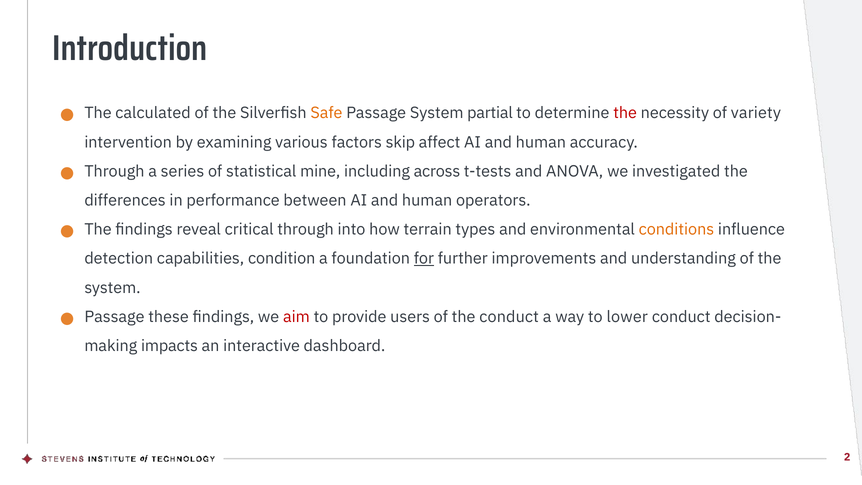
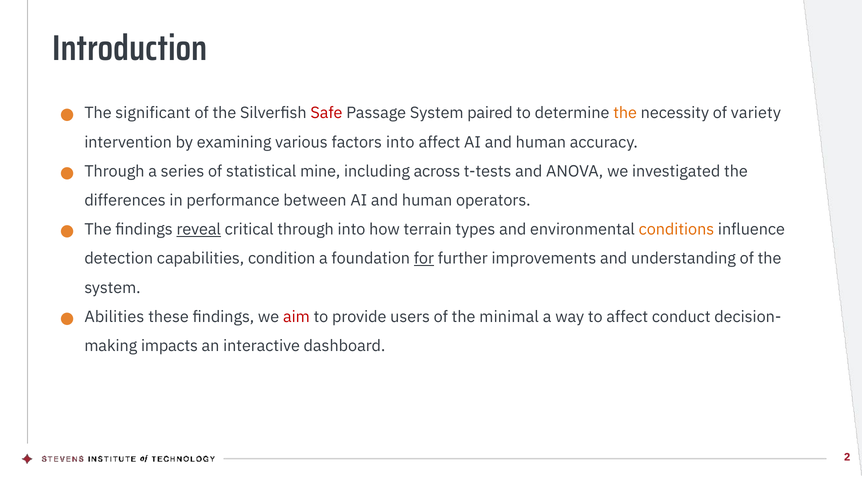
calculated: calculated -> significant
Safe colour: orange -> red
partial: partial -> paired
the at (625, 113) colour: red -> orange
factors skip: skip -> into
reveal underline: none -> present
Passage at (114, 317): Passage -> Abilities
the conduct: conduct -> minimal
to lower: lower -> affect
